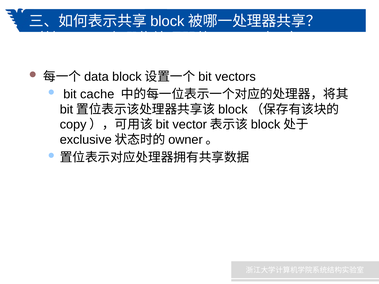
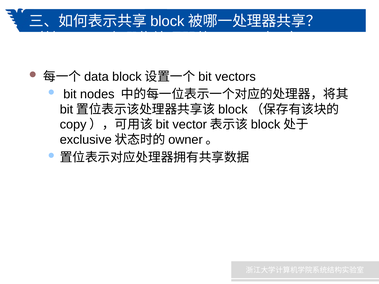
bit cache: cache -> nodes
